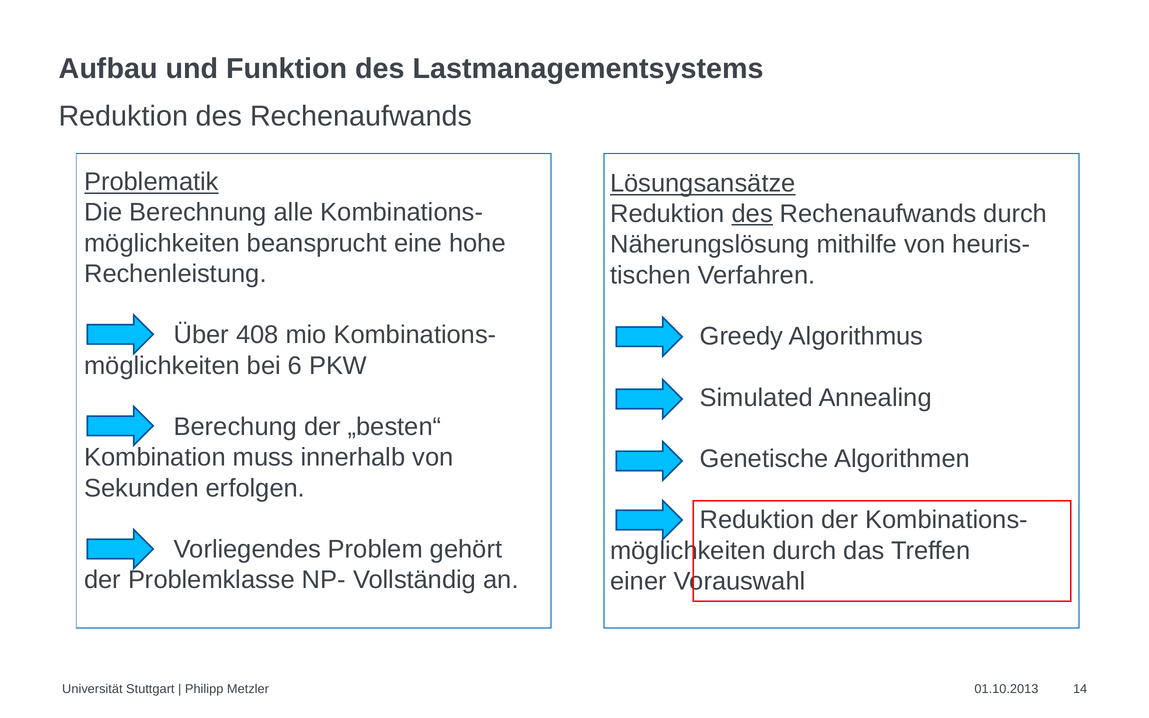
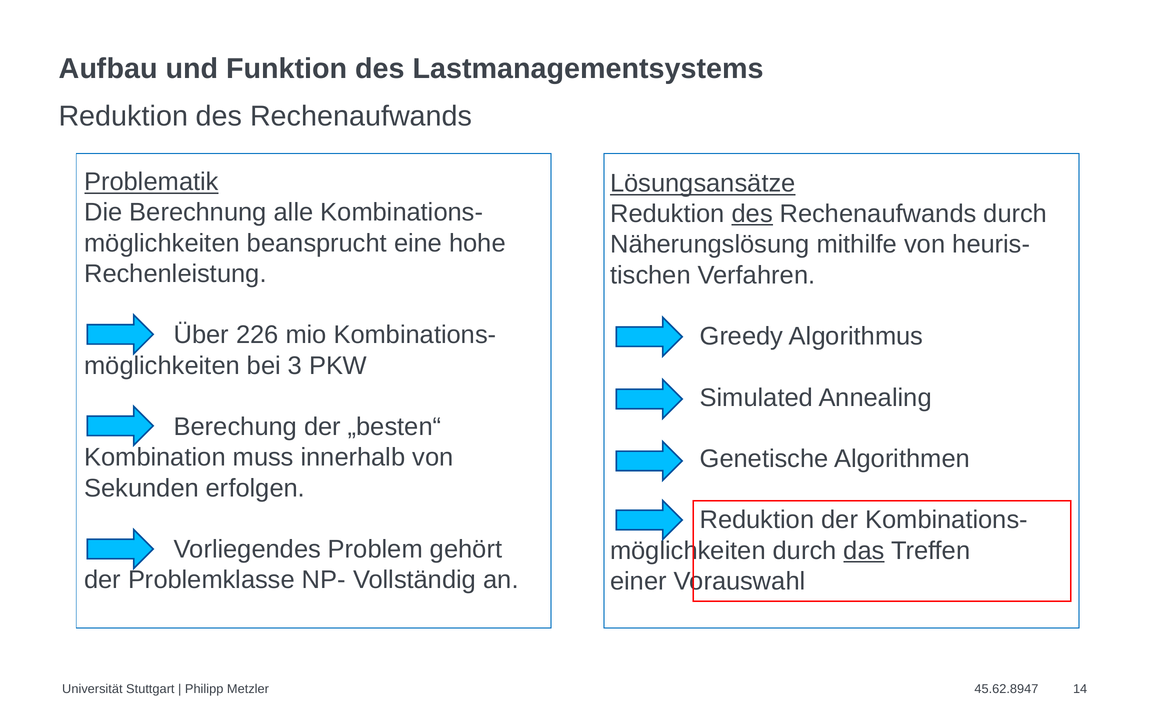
408: 408 -> 226
6: 6 -> 3
das underline: none -> present
01.10.2013: 01.10.2013 -> 45.62.8947
